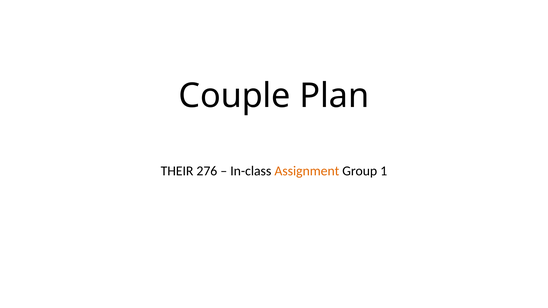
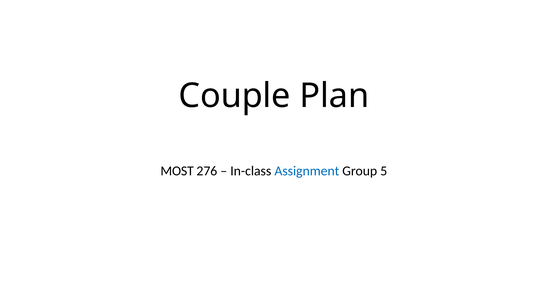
THEIR: THEIR -> MOST
Assignment colour: orange -> blue
1: 1 -> 5
